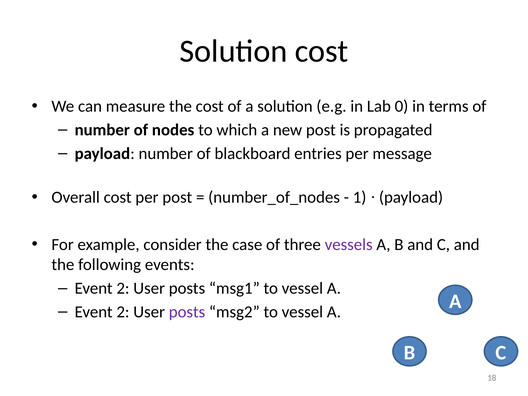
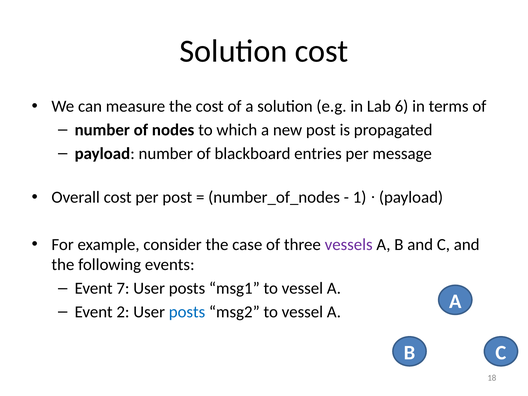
0: 0 -> 6
2 at (123, 288): 2 -> 7
posts at (187, 312) colour: purple -> blue
